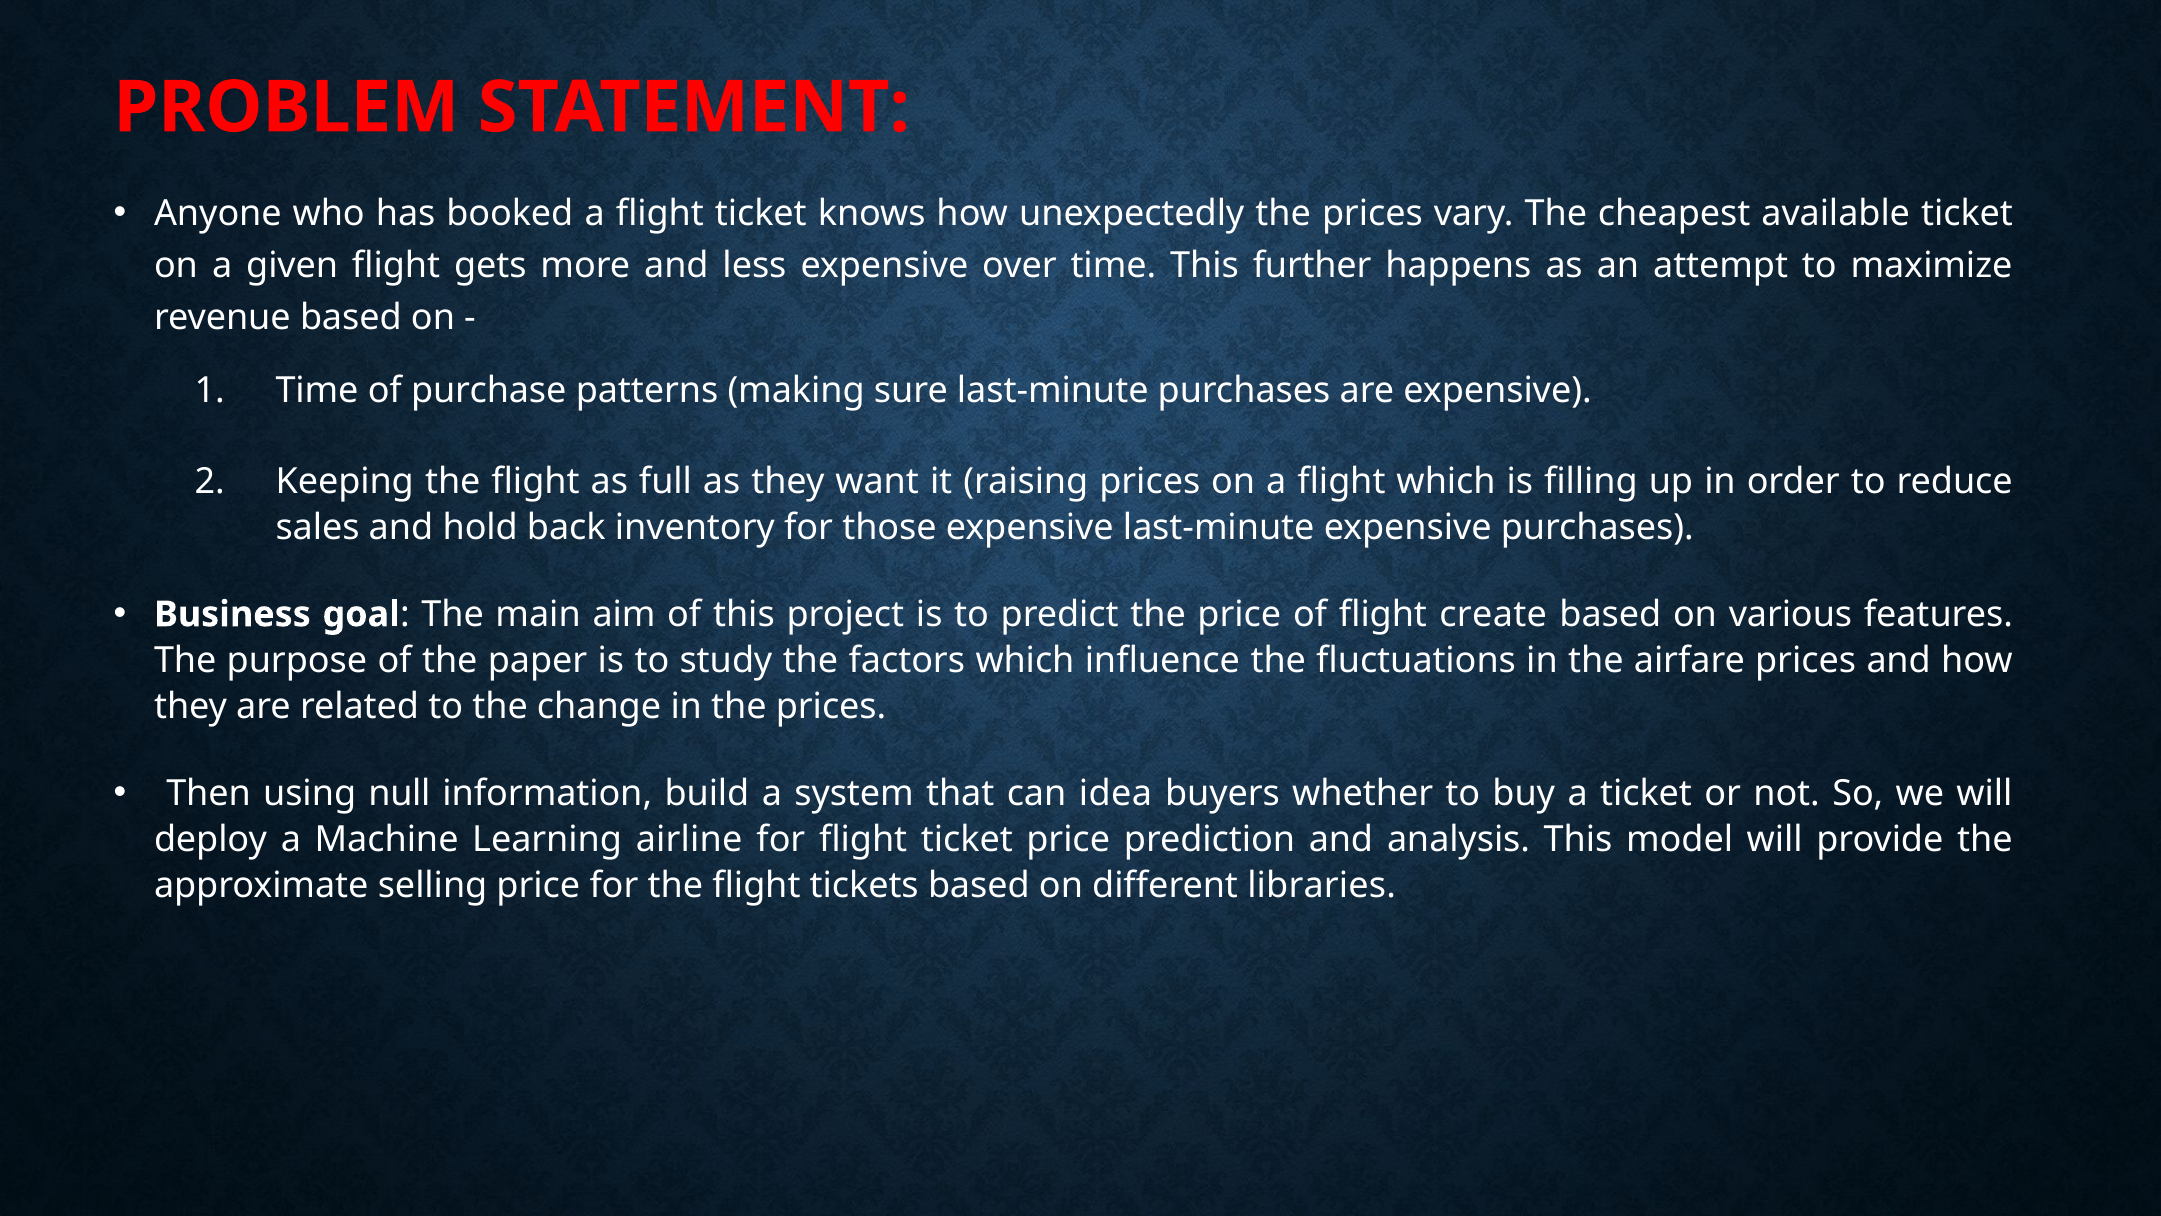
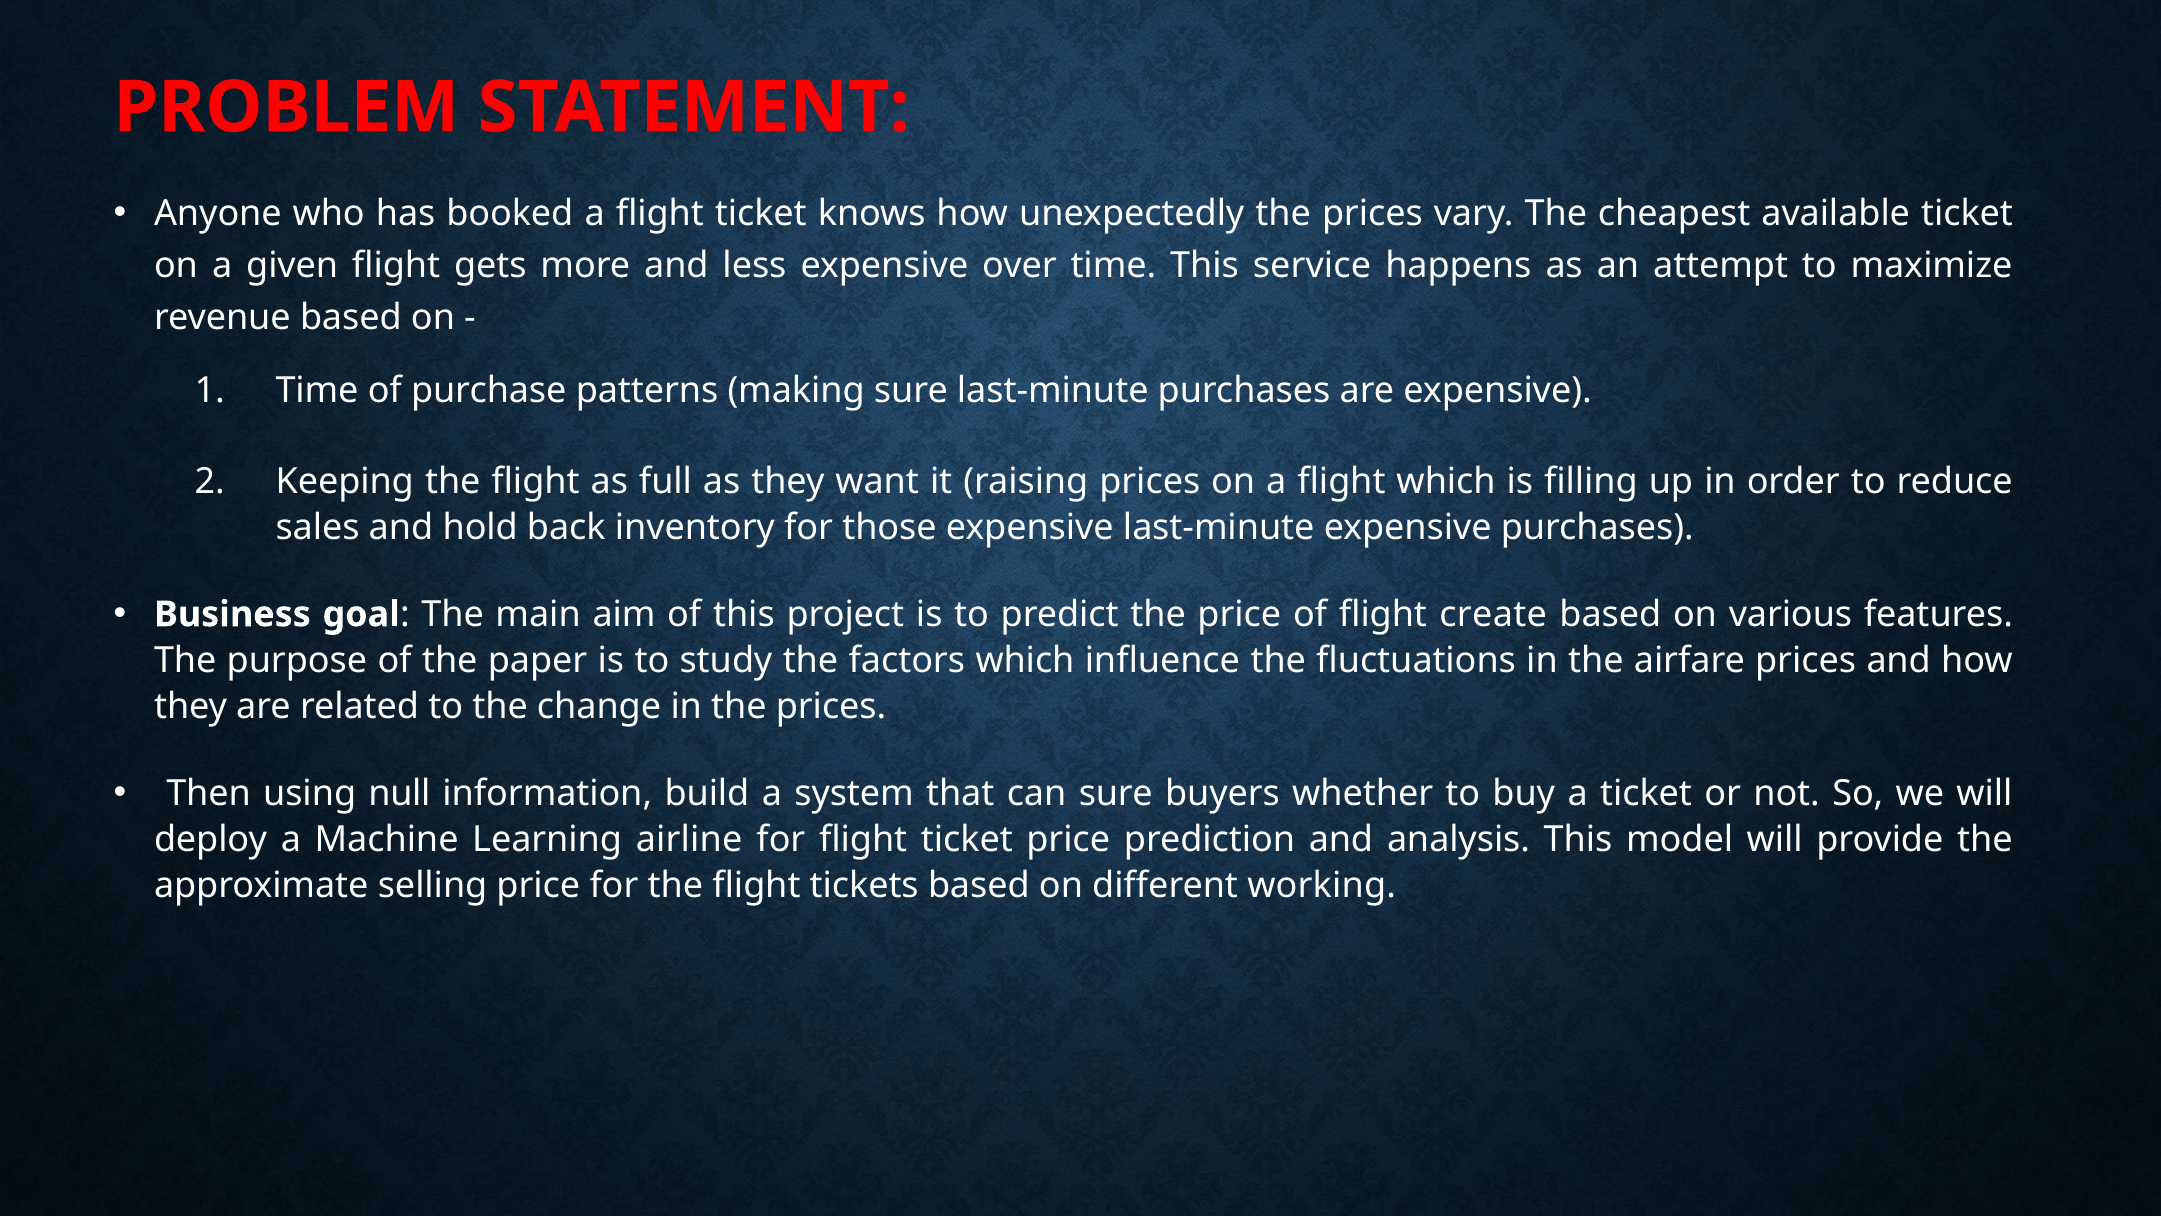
further: further -> service
can idea: idea -> sure
libraries: libraries -> working
